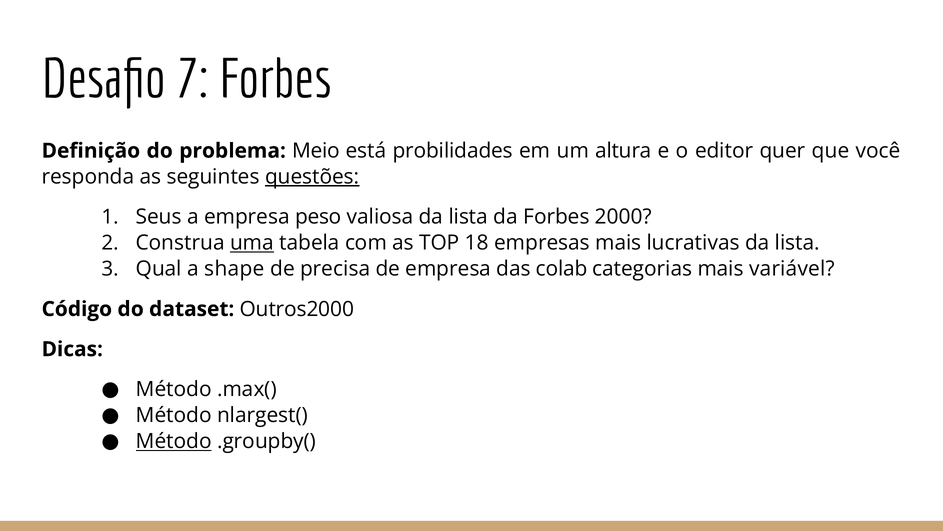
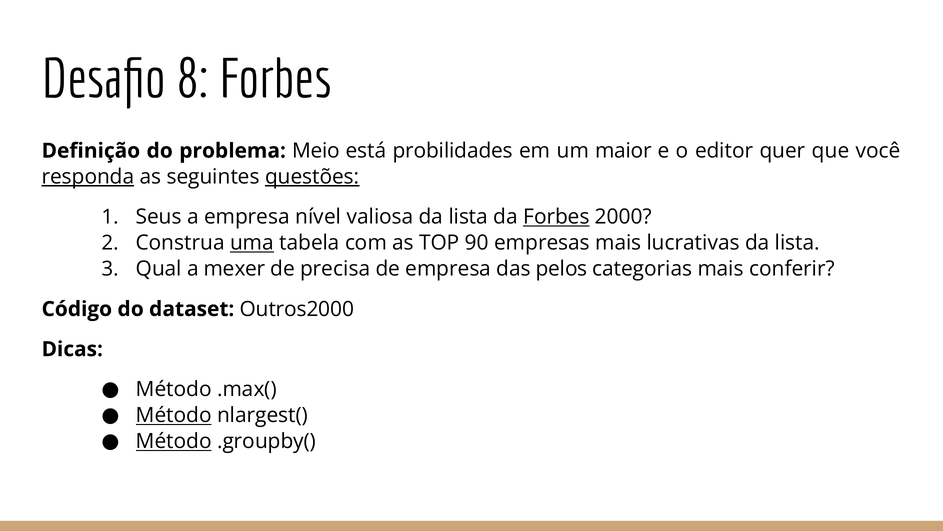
7: 7 -> 8
altura: altura -> maior
responda underline: none -> present
peso: peso -> nível
Forbes at (556, 217) underline: none -> present
18: 18 -> 90
shape: shape -> mexer
colab: colab -> pelos
variável: variável -> conferir
Método at (174, 415) underline: none -> present
